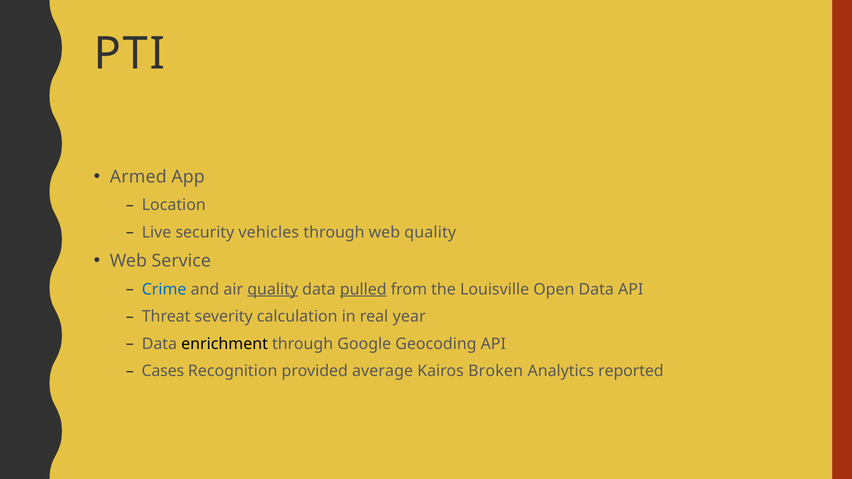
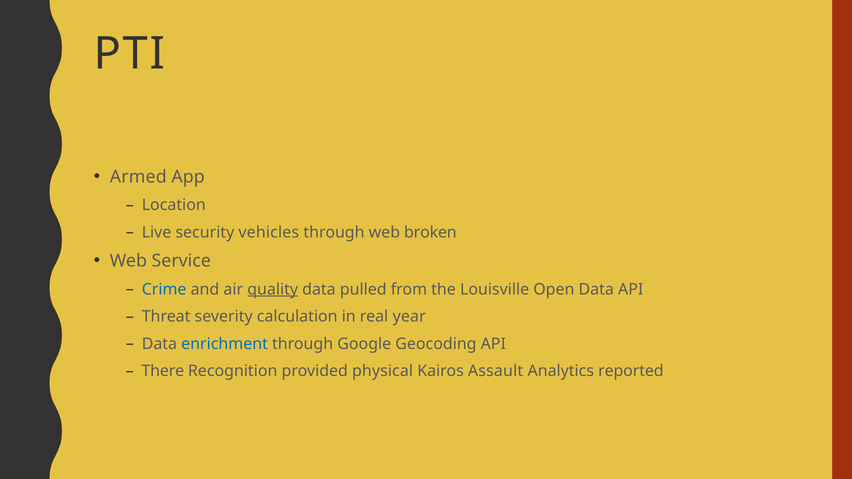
web quality: quality -> broken
pulled underline: present -> none
enrichment colour: black -> blue
Cases: Cases -> There
average: average -> physical
Broken: Broken -> Assault
